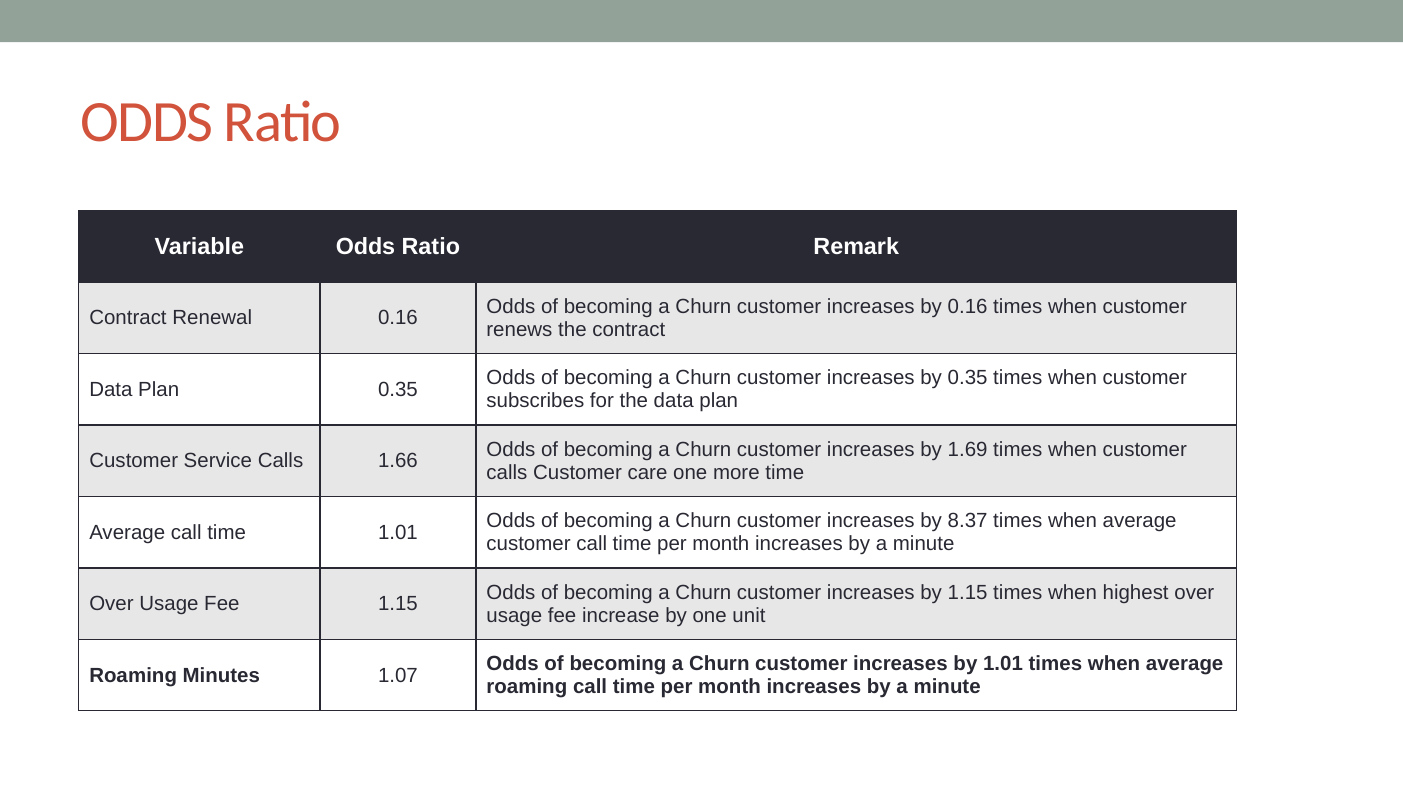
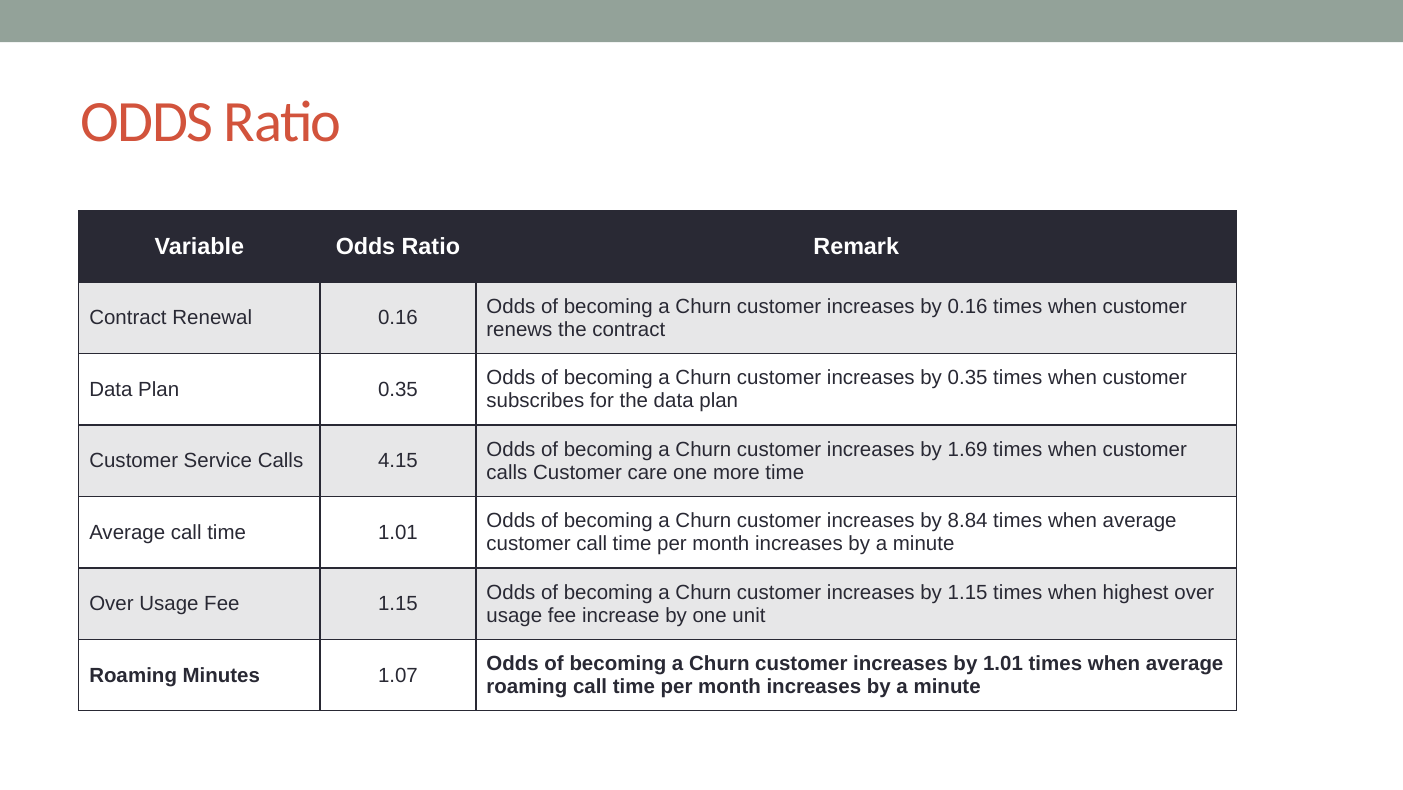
1.66: 1.66 -> 4.15
8.37: 8.37 -> 8.84
